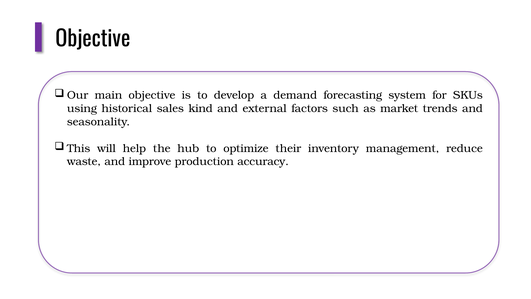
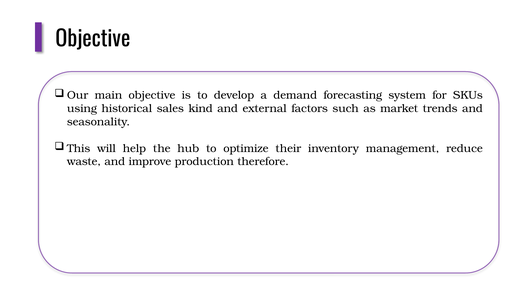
accuracy: accuracy -> therefore
